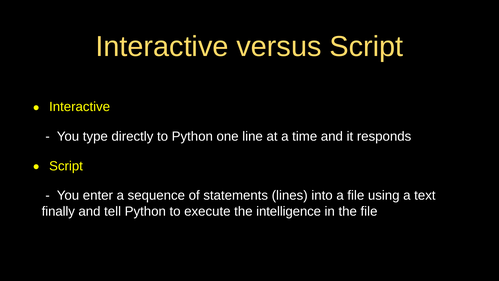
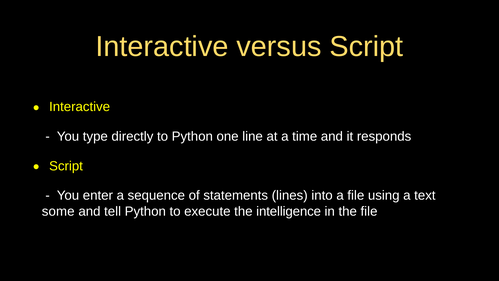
finally: finally -> some
